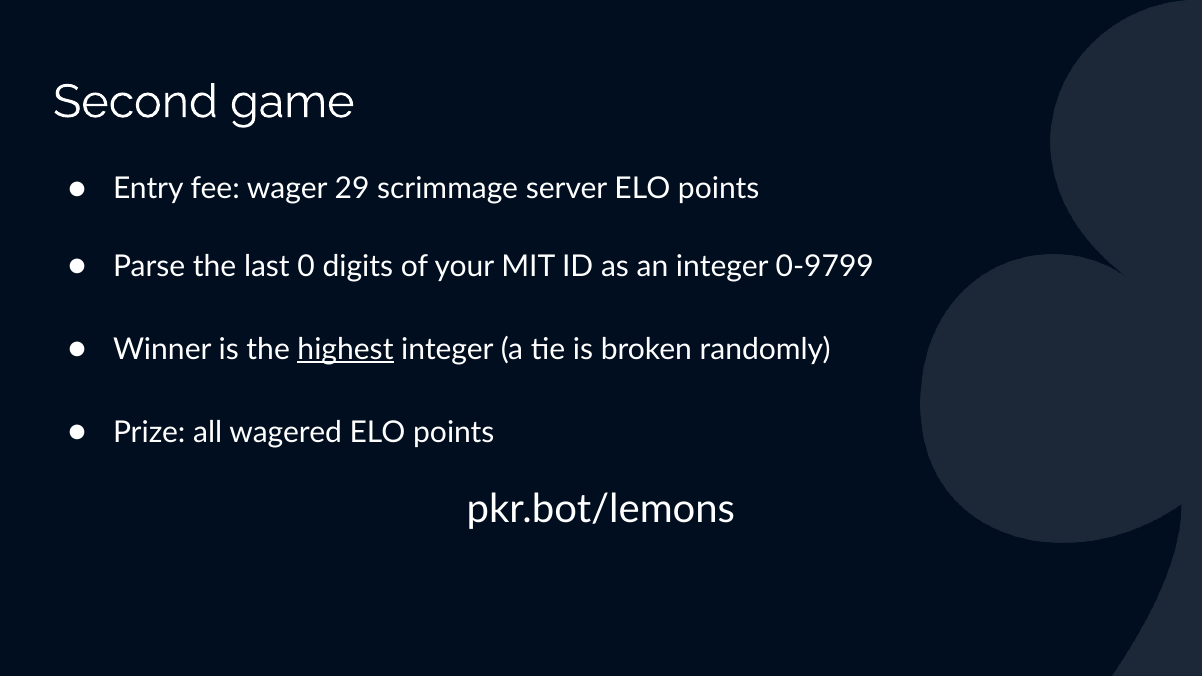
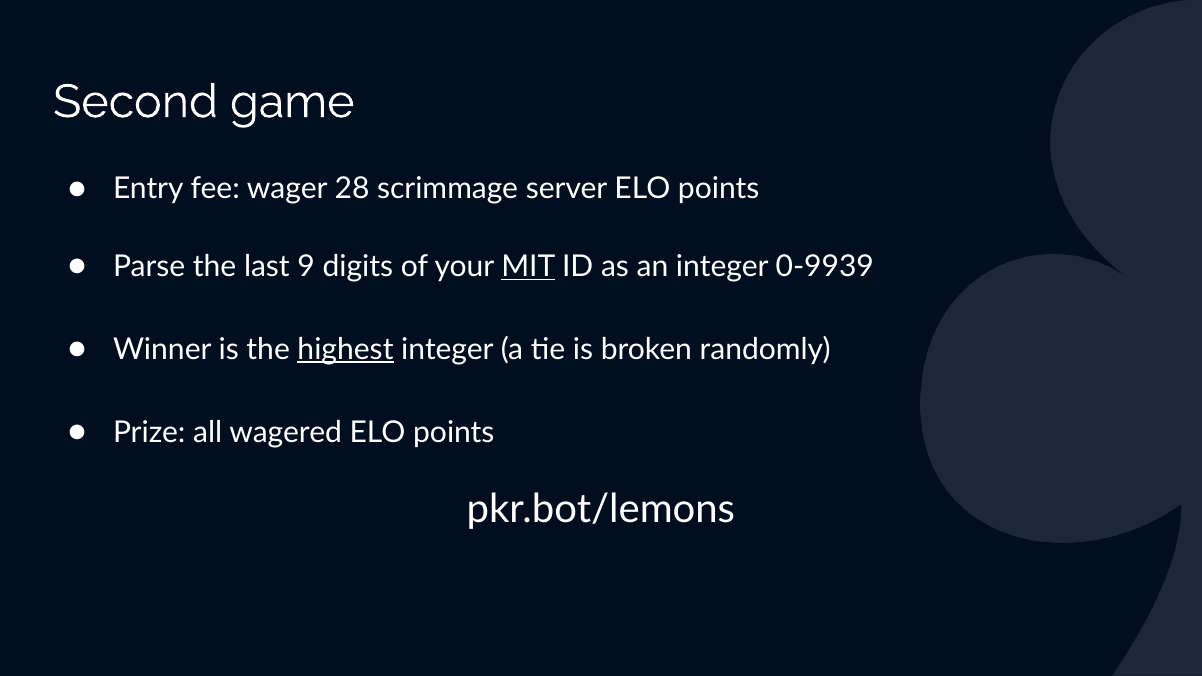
29: 29 -> 28
0: 0 -> 9
MIT underline: none -> present
0-9799: 0-9799 -> 0-9939
